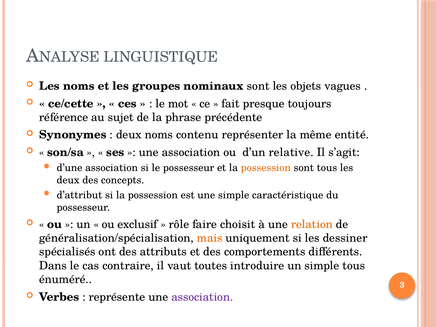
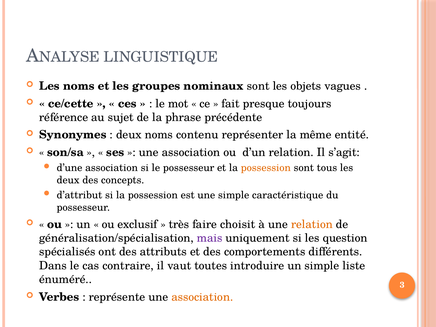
d’un relative: relative -> relation
rôle: rôle -> très
mais colour: orange -> purple
dessiner: dessiner -> question
simple tous: tous -> liste
association at (202, 297) colour: purple -> orange
